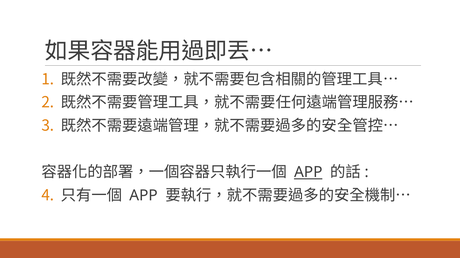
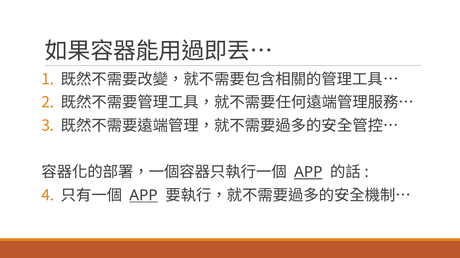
APP at (143, 196) underline: none -> present
